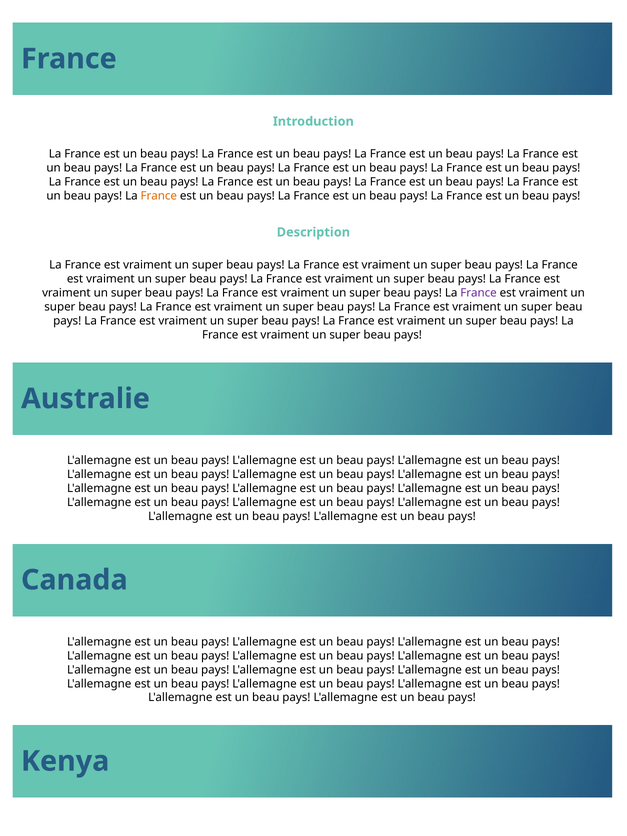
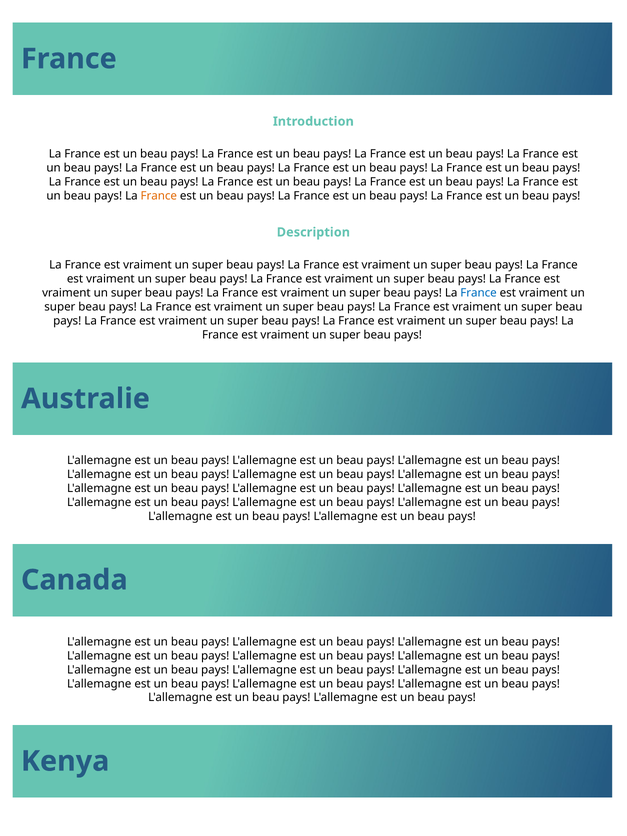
France at (479, 293) colour: purple -> blue
